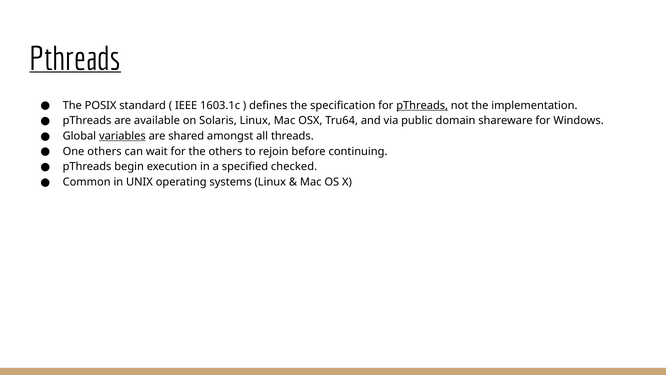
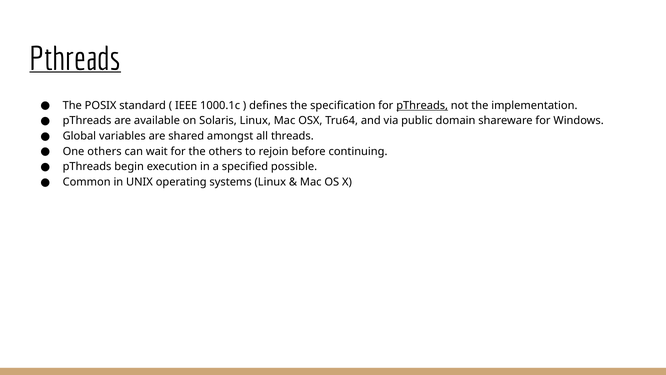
1603.1c: 1603.1c -> 1000.1c
variables underline: present -> none
checked: checked -> possible
